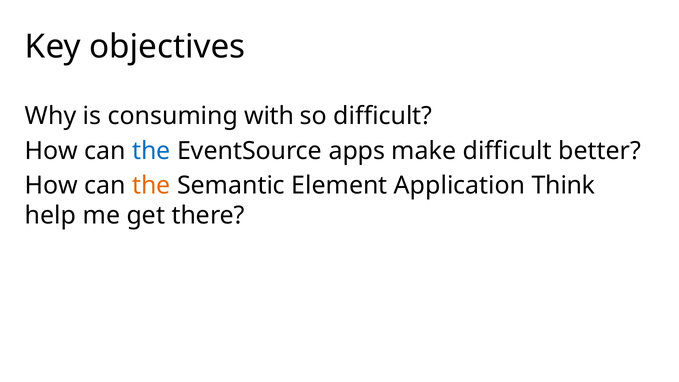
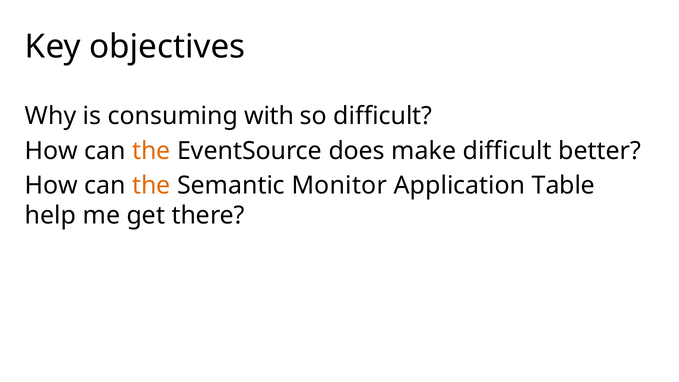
the at (151, 151) colour: blue -> orange
apps: apps -> does
Element: Element -> Monitor
Think: Think -> Table
